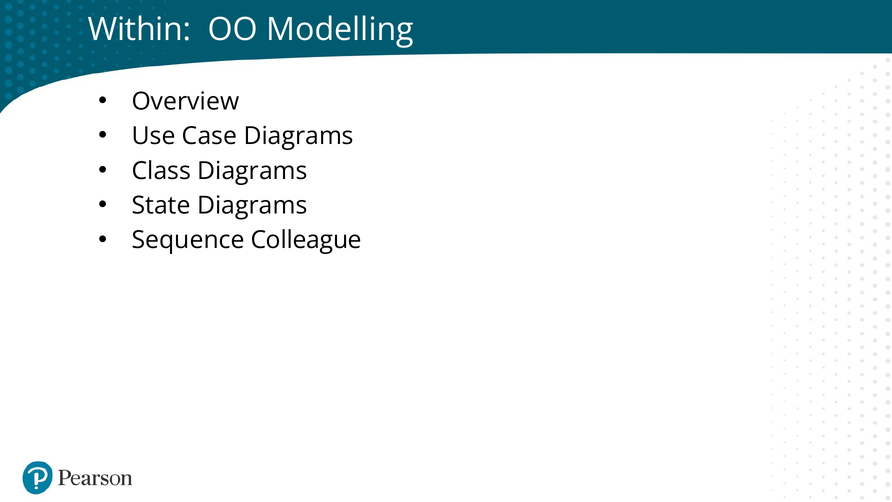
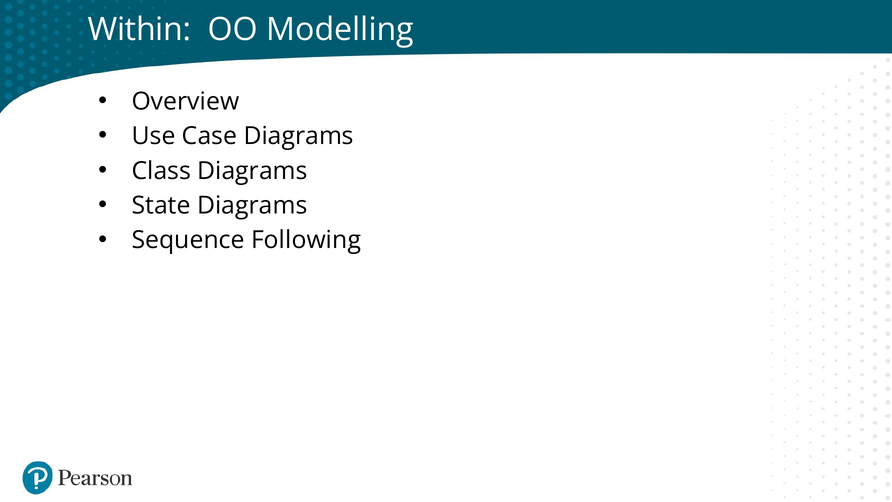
Colleague: Colleague -> Following
